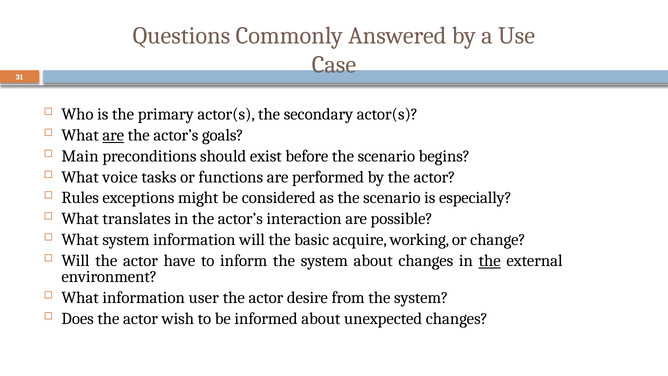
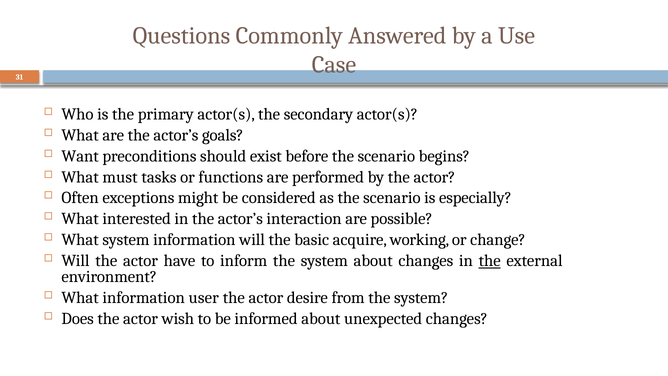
are at (113, 135) underline: present -> none
Main: Main -> Want
voice: voice -> must
Rules: Rules -> Often
translates: translates -> interested
